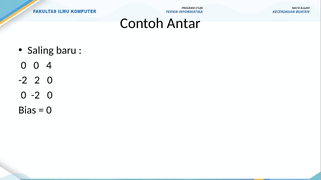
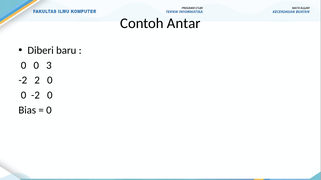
Saling: Saling -> Diberi
4: 4 -> 3
